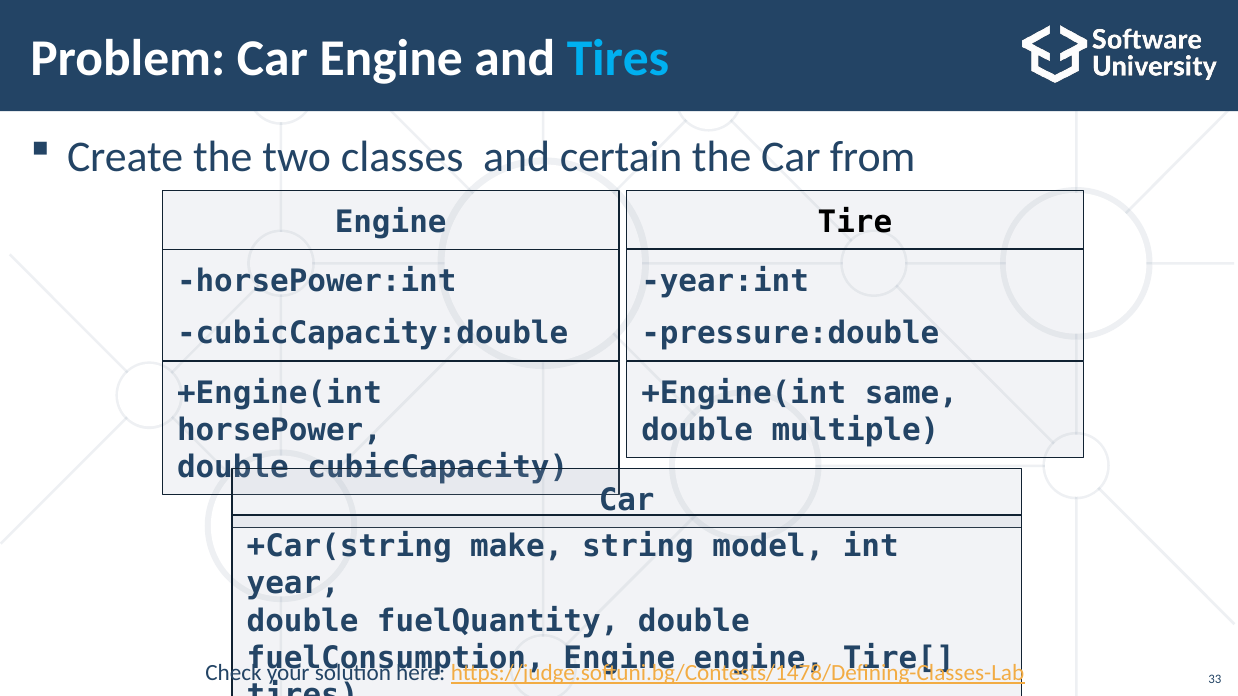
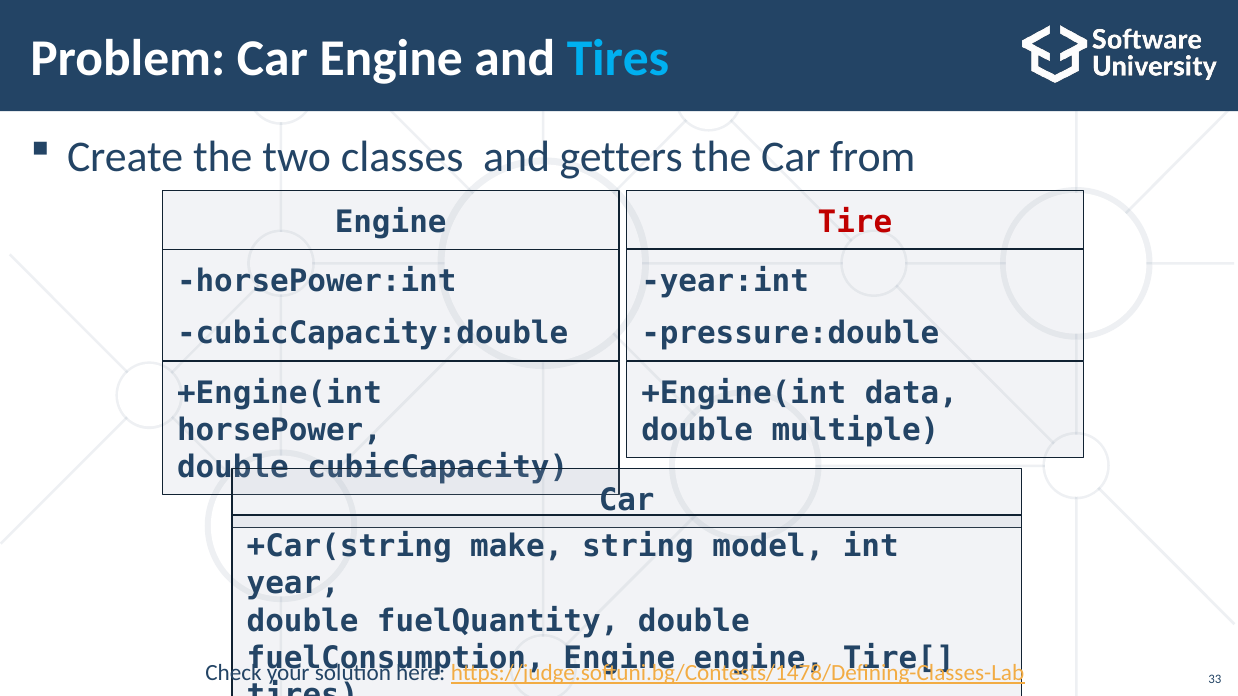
certain: certain -> getters
Tire colour: black -> red
same: same -> data
